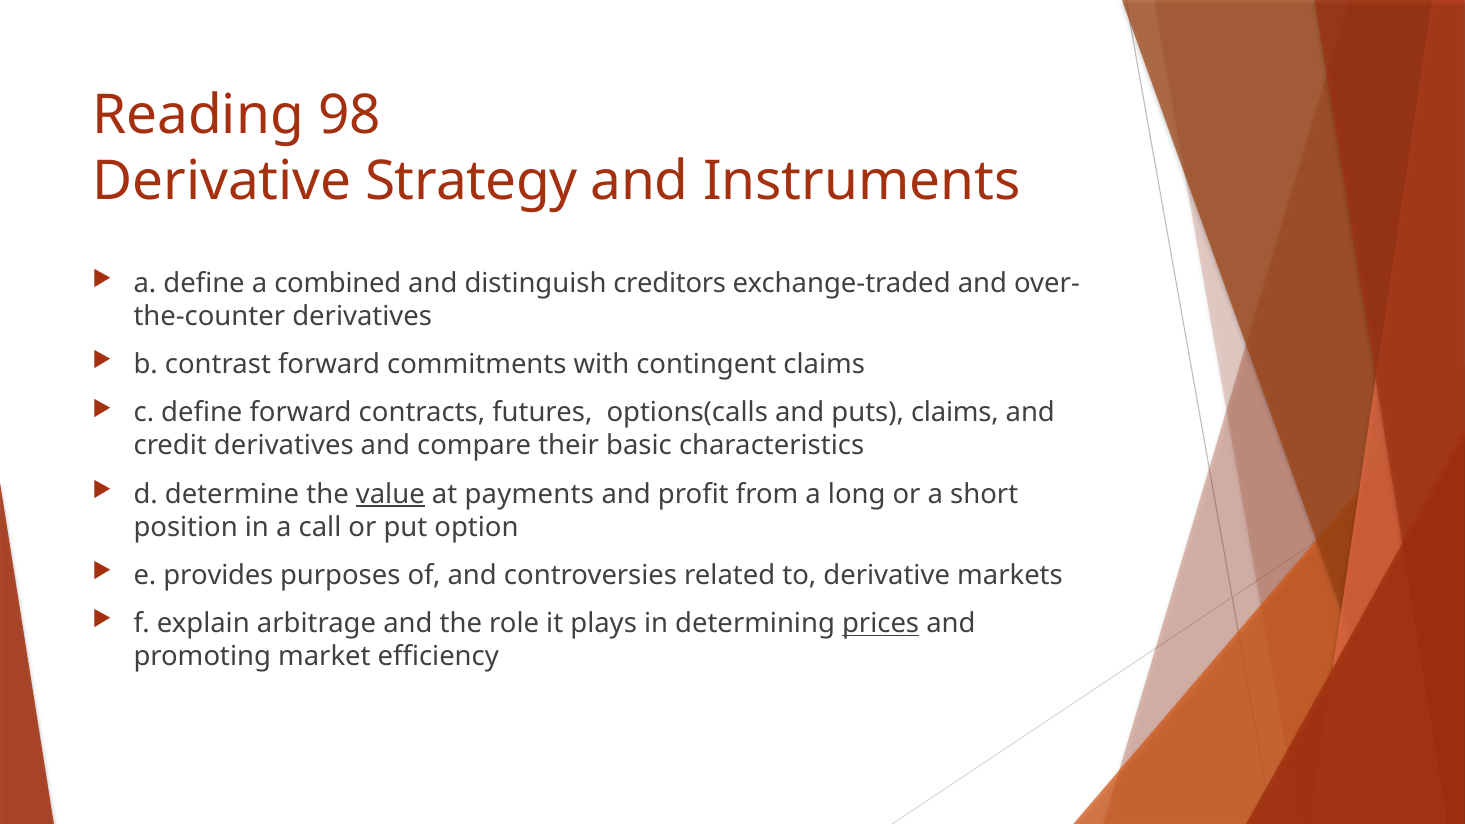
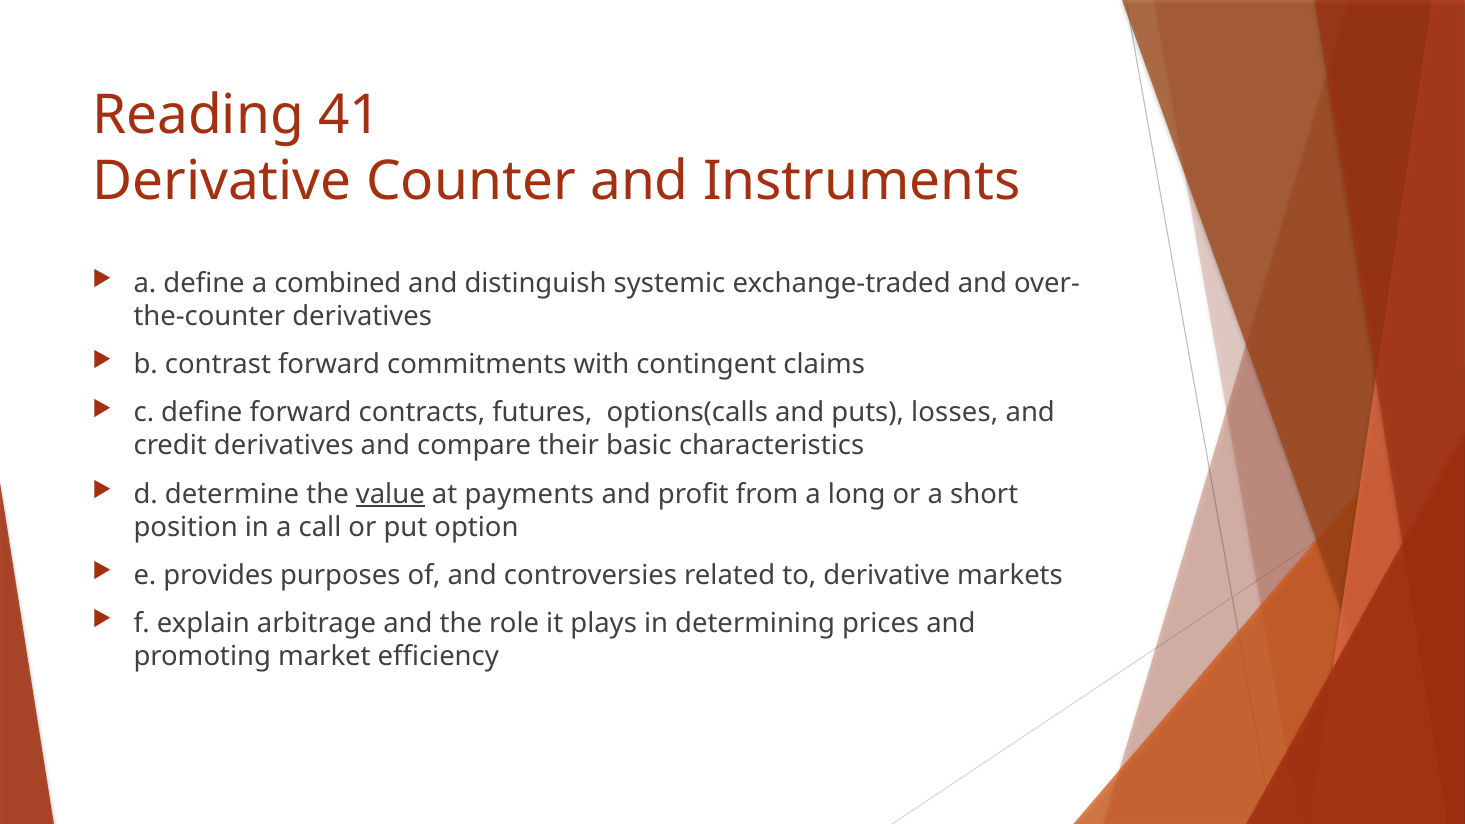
98: 98 -> 41
Strategy: Strategy -> Counter
creditors: creditors -> systemic
puts claims: claims -> losses
prices underline: present -> none
